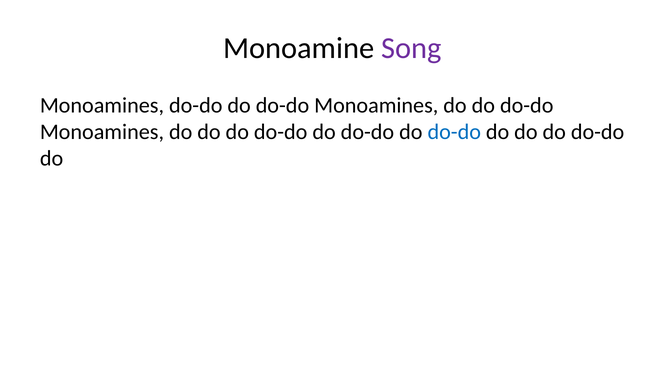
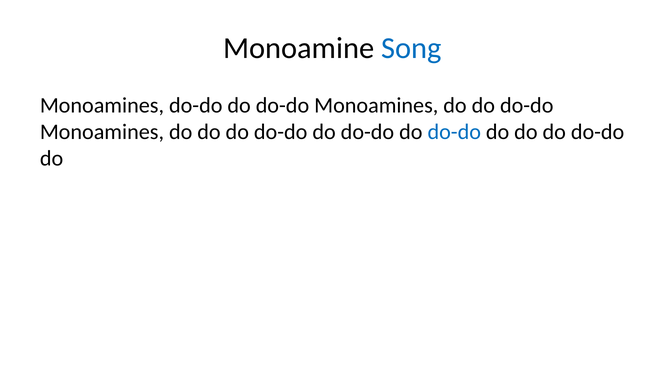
Song colour: purple -> blue
